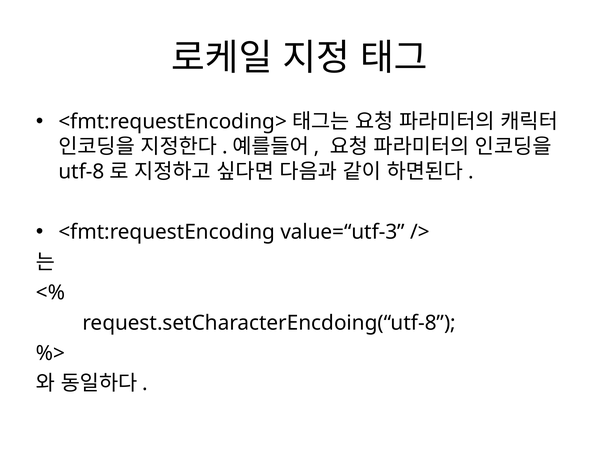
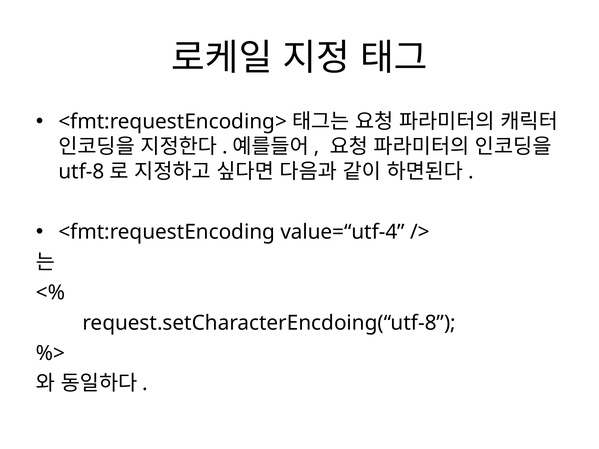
value=“utf-3: value=“utf-3 -> value=“utf-4
